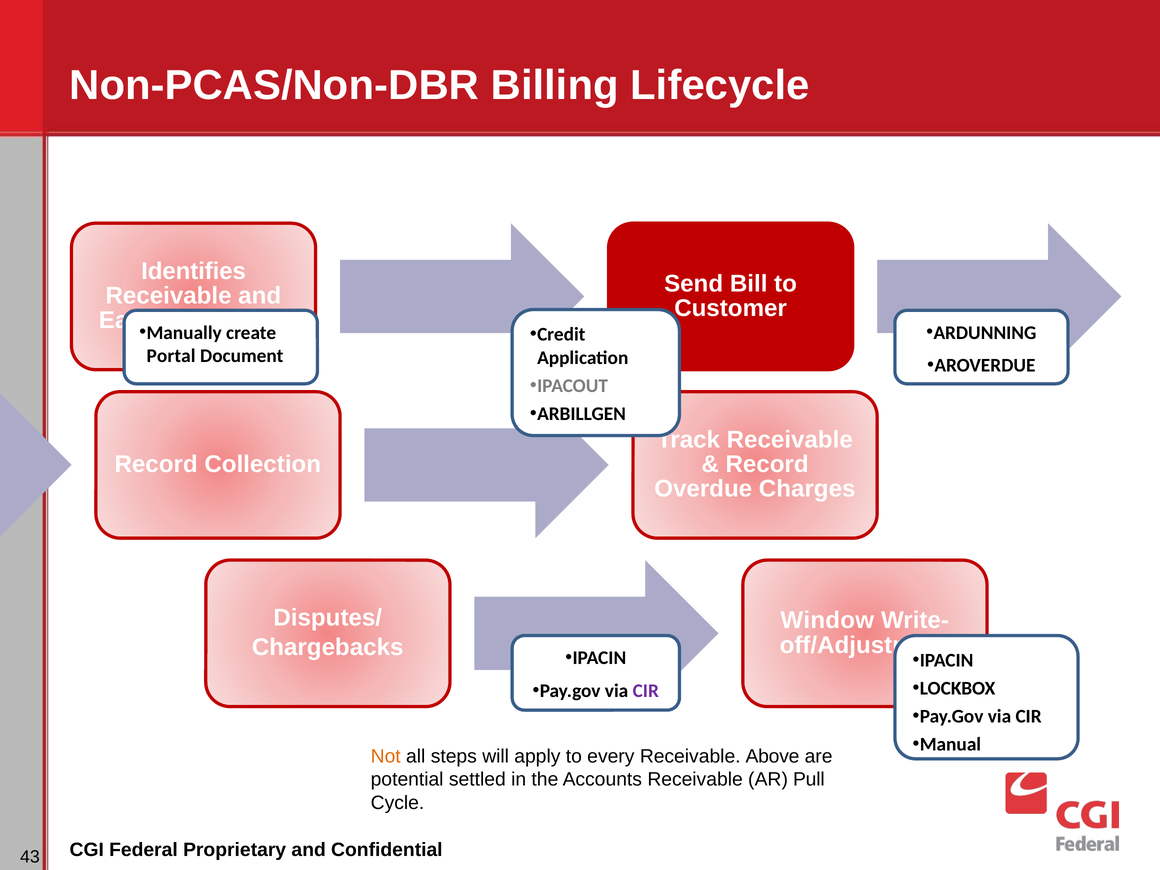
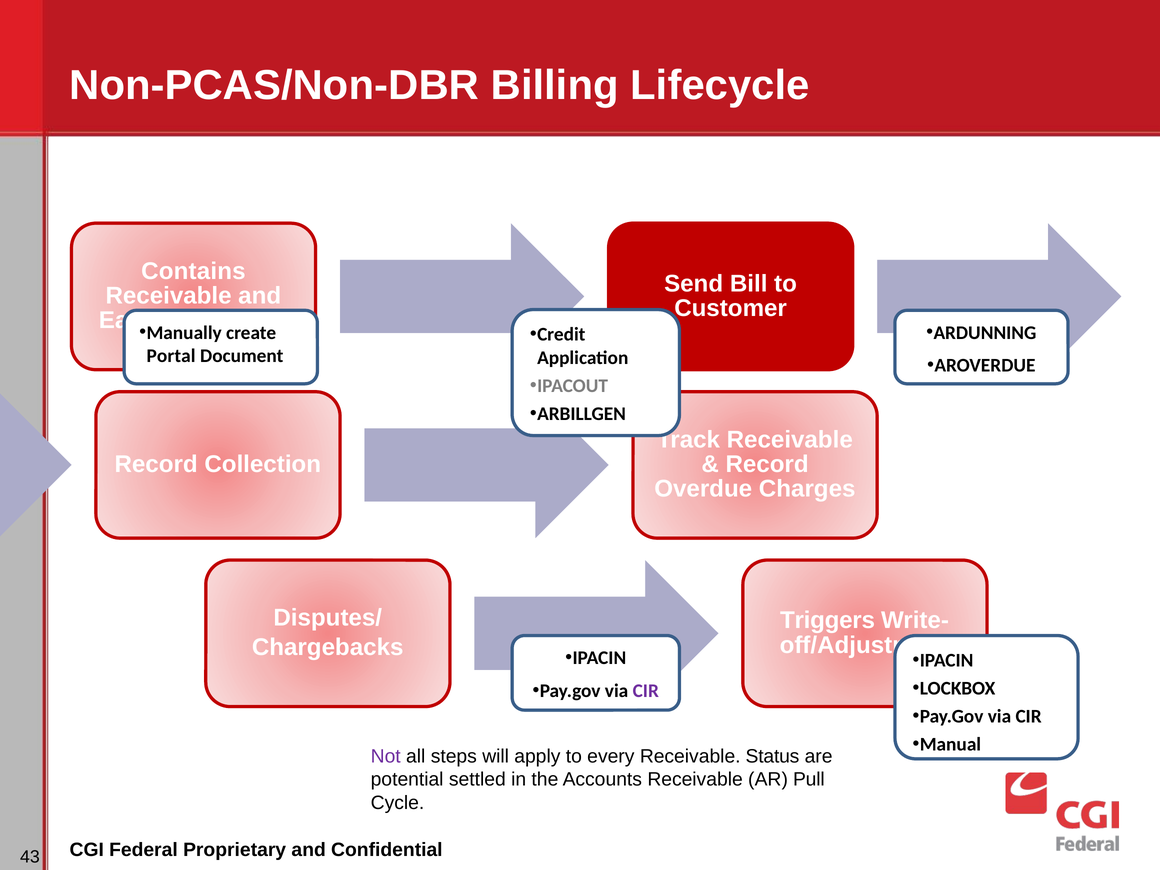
Identifies: Identifies -> Contains
Window: Window -> Triggers
Not colour: orange -> purple
Above: Above -> Status
